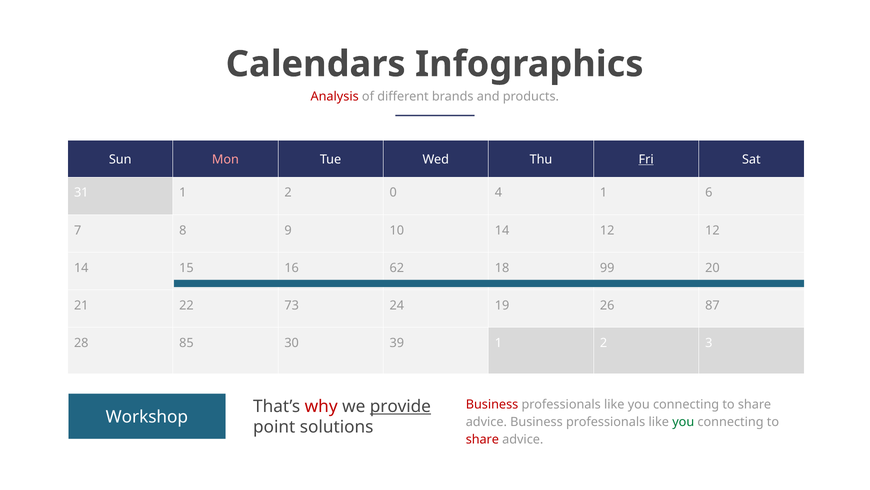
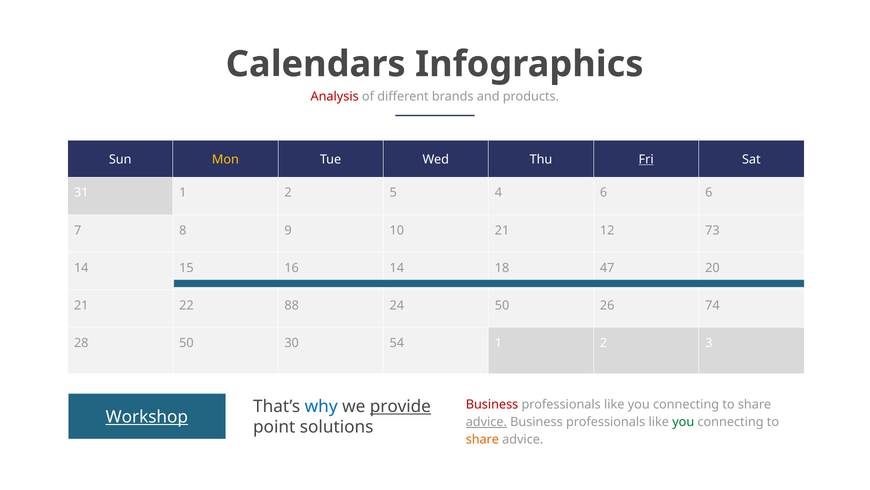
Mon colour: pink -> yellow
0: 0 -> 5
4 1: 1 -> 6
10 14: 14 -> 21
12 12: 12 -> 73
16 62: 62 -> 14
99: 99 -> 47
73: 73 -> 88
24 19: 19 -> 50
87: 87 -> 74
28 85: 85 -> 50
39: 39 -> 54
why colour: red -> blue
Workshop underline: none -> present
advice at (486, 422) underline: none -> present
share at (482, 439) colour: red -> orange
